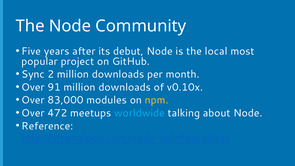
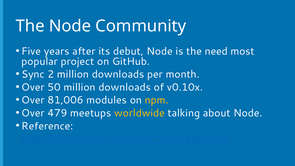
local: local -> need
91: 91 -> 50
83,000: 83,000 -> 81,006
472: 472 -> 479
worldwide colour: light blue -> yellow
